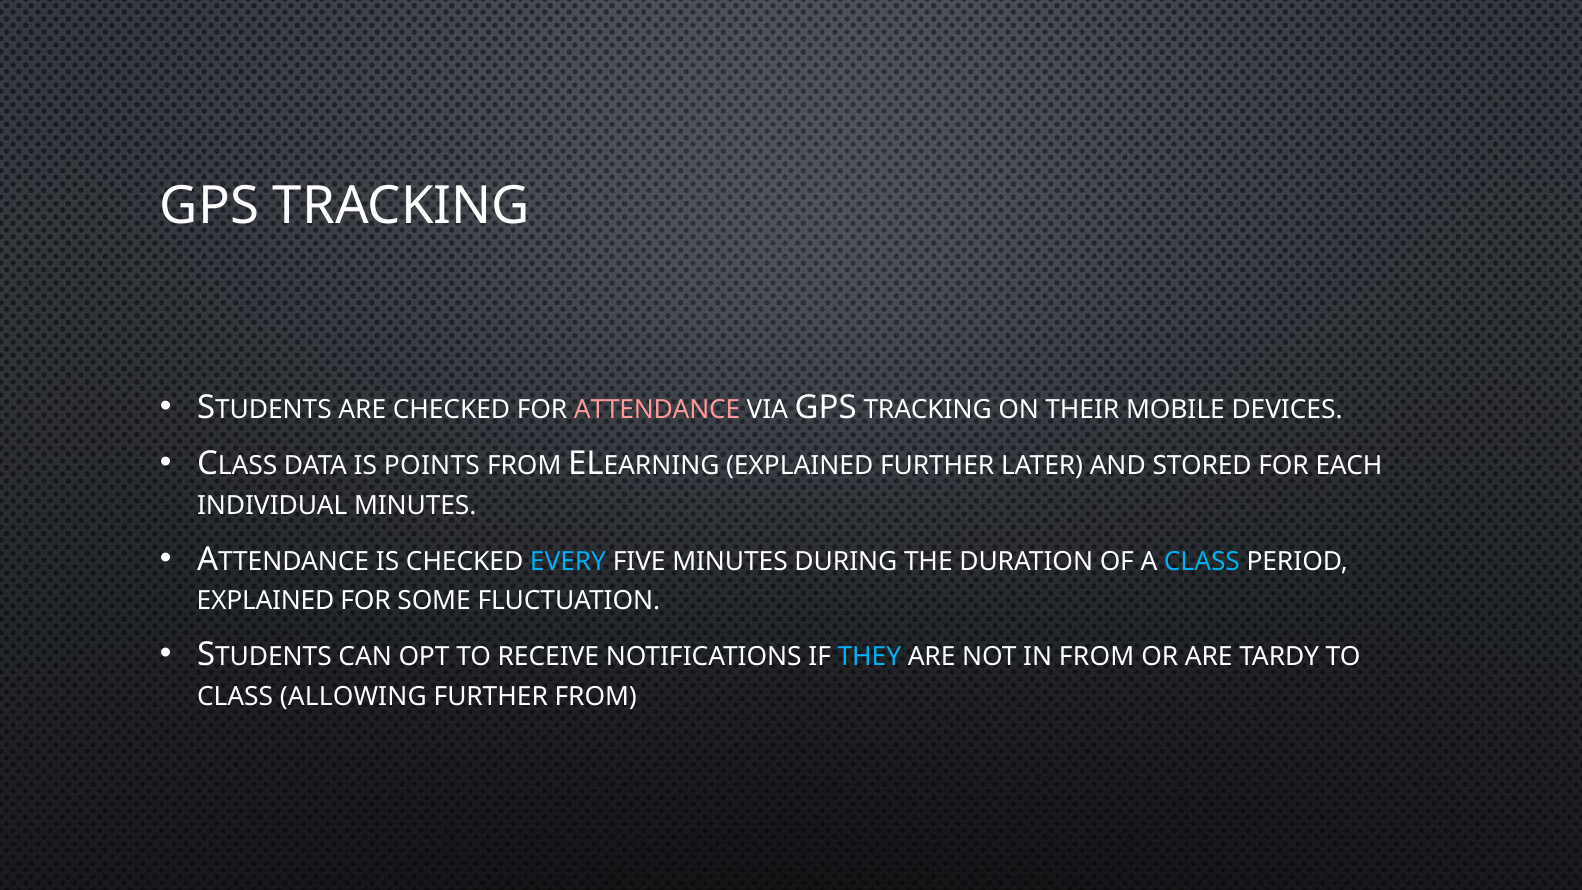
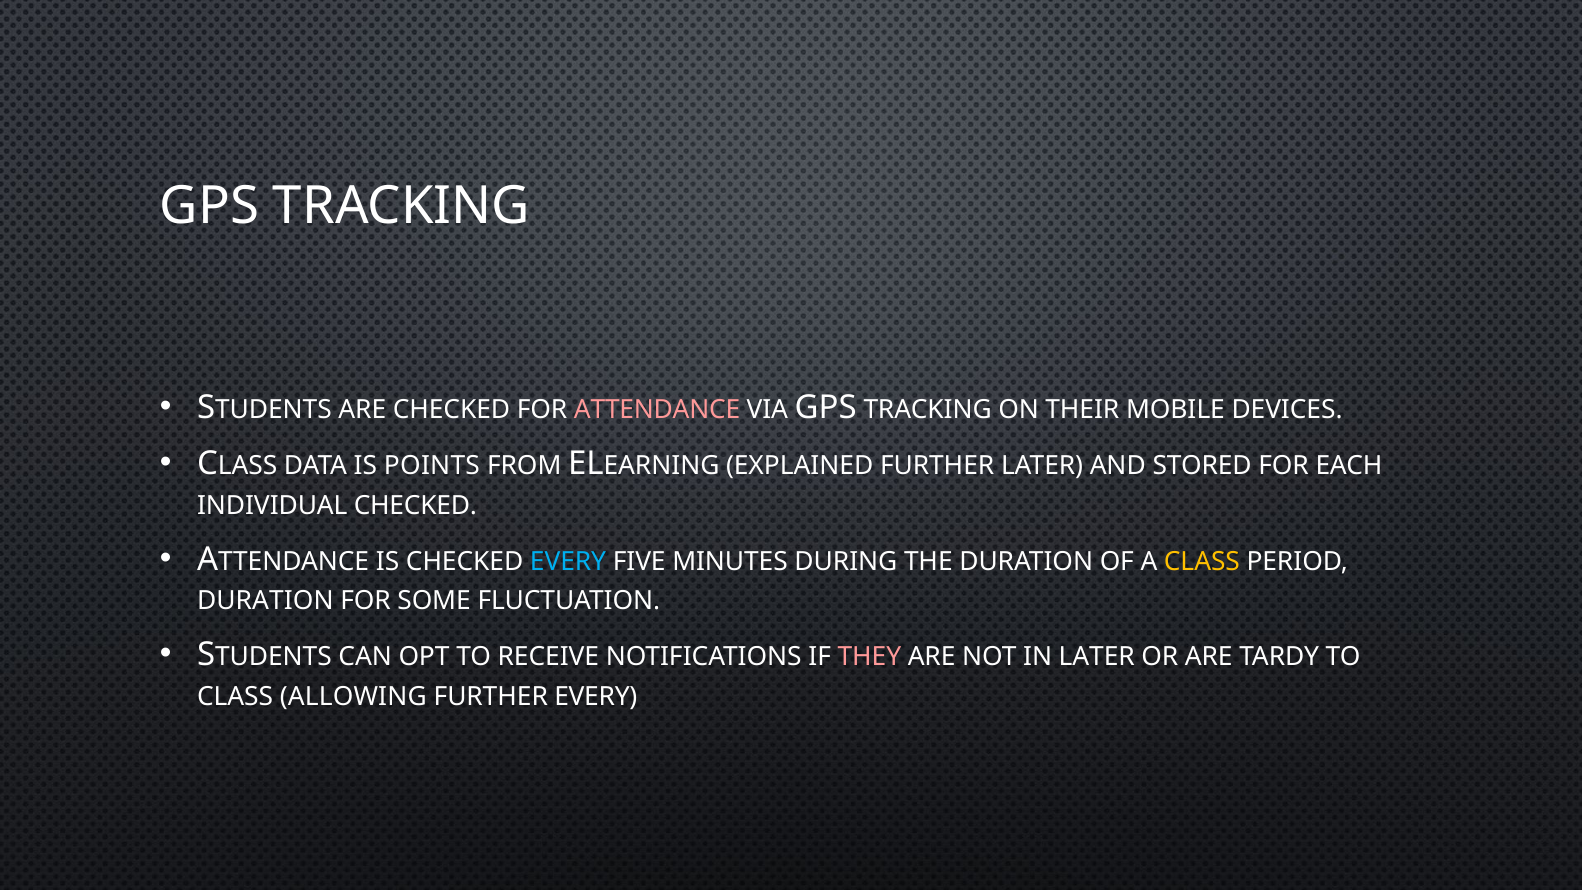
INDIVIDUAL MINUTES: MINUTES -> CHECKED
CLASS at (1202, 561) colour: light blue -> yellow
EXPLAINED at (266, 601): EXPLAINED -> DURATION
THEY colour: light blue -> pink
IN FROM: FROM -> LATER
FURTHER FROM: FROM -> EVERY
